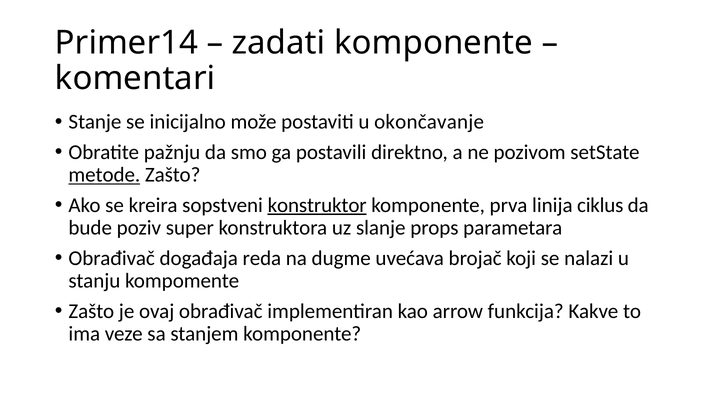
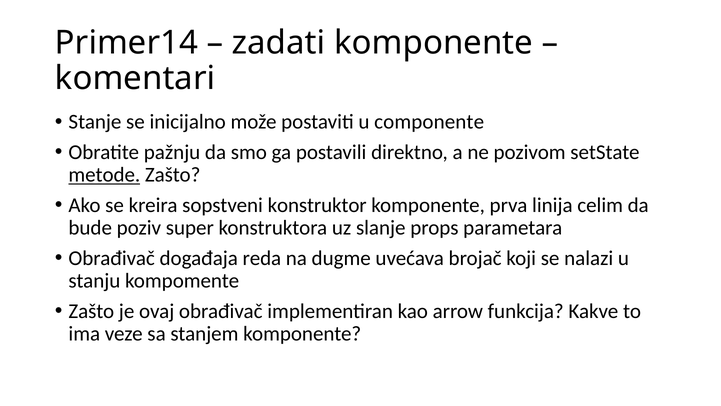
okončavanje: okončavanje -> componente
konstruktor underline: present -> none
ciklus: ciklus -> celim
